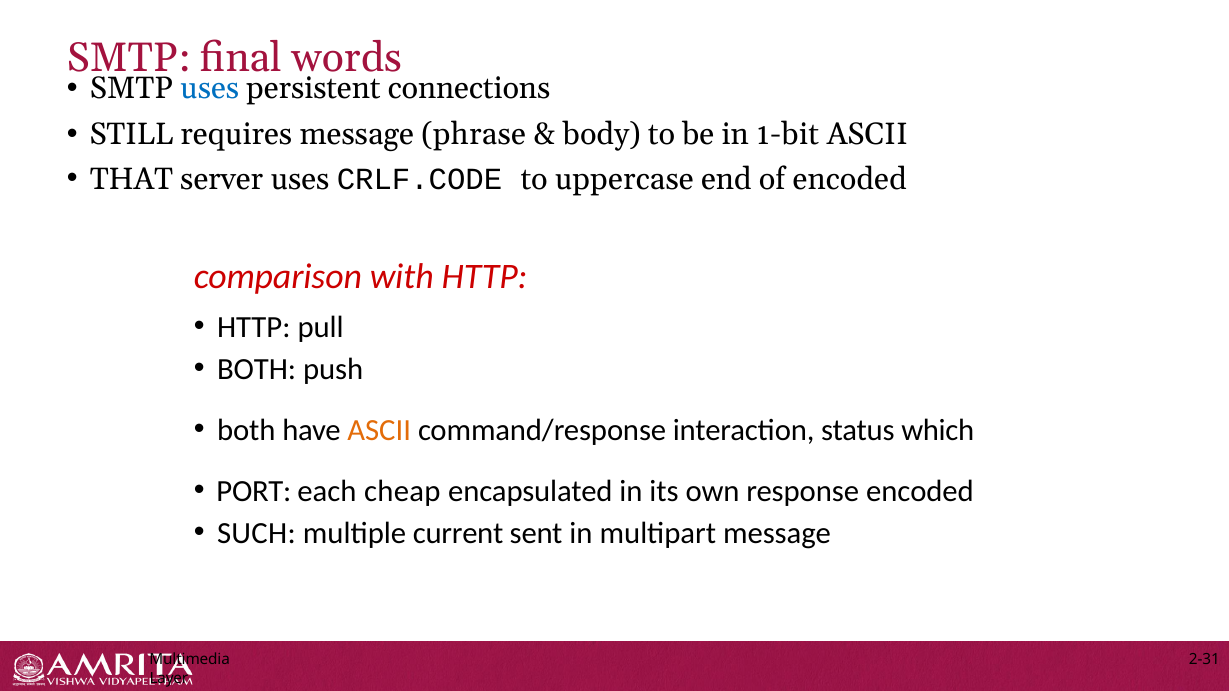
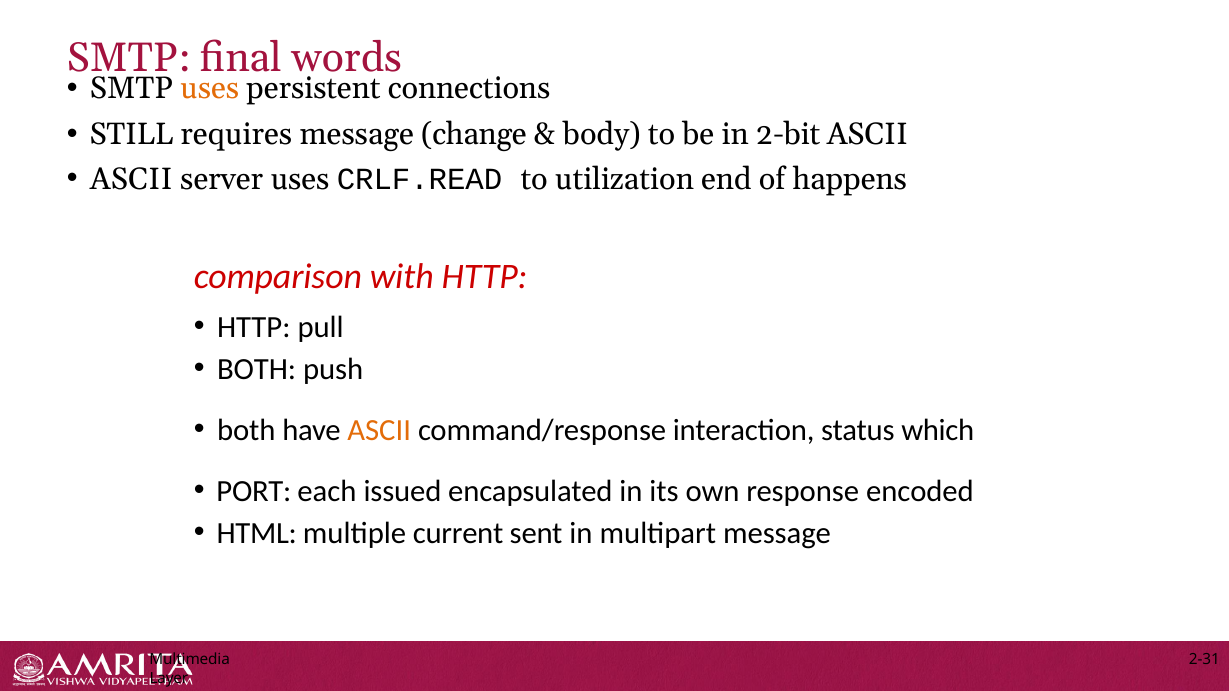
uses at (210, 89) colour: blue -> orange
phrase: phrase -> change
1-bit: 1-bit -> 2-bit
THAT at (131, 180): THAT -> ASCII
CRLF.CODE: CRLF.CODE -> CRLF.READ
uppercase: uppercase -> utilization
of encoded: encoded -> happens
cheap: cheap -> issued
SUCH: SUCH -> HTML
